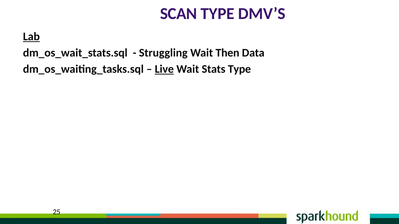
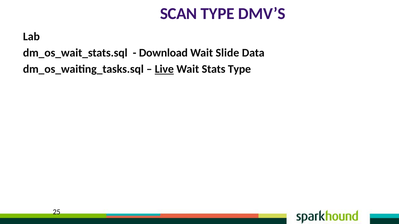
Lab underline: present -> none
Struggling: Struggling -> Download
Then: Then -> Slide
